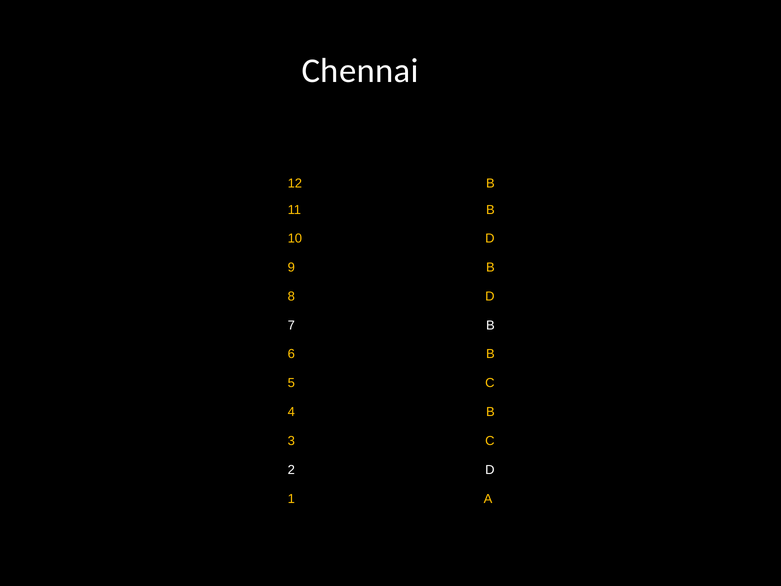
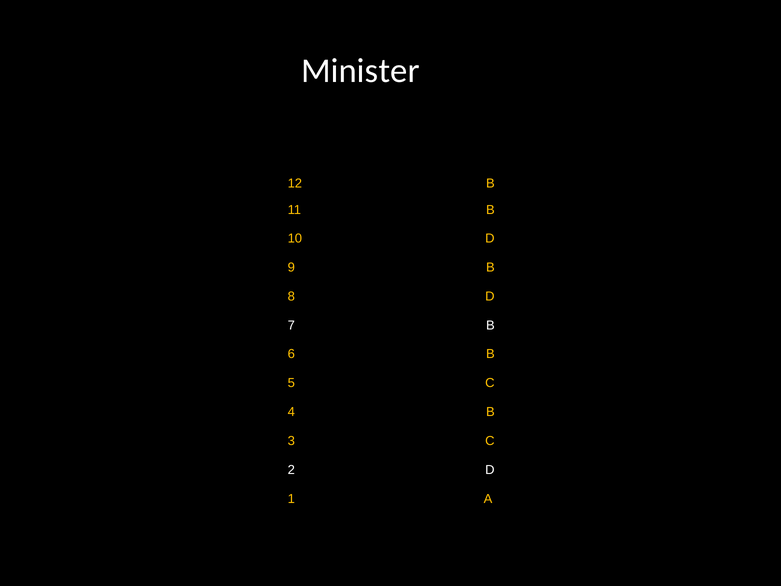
Chennai: Chennai -> Minister
